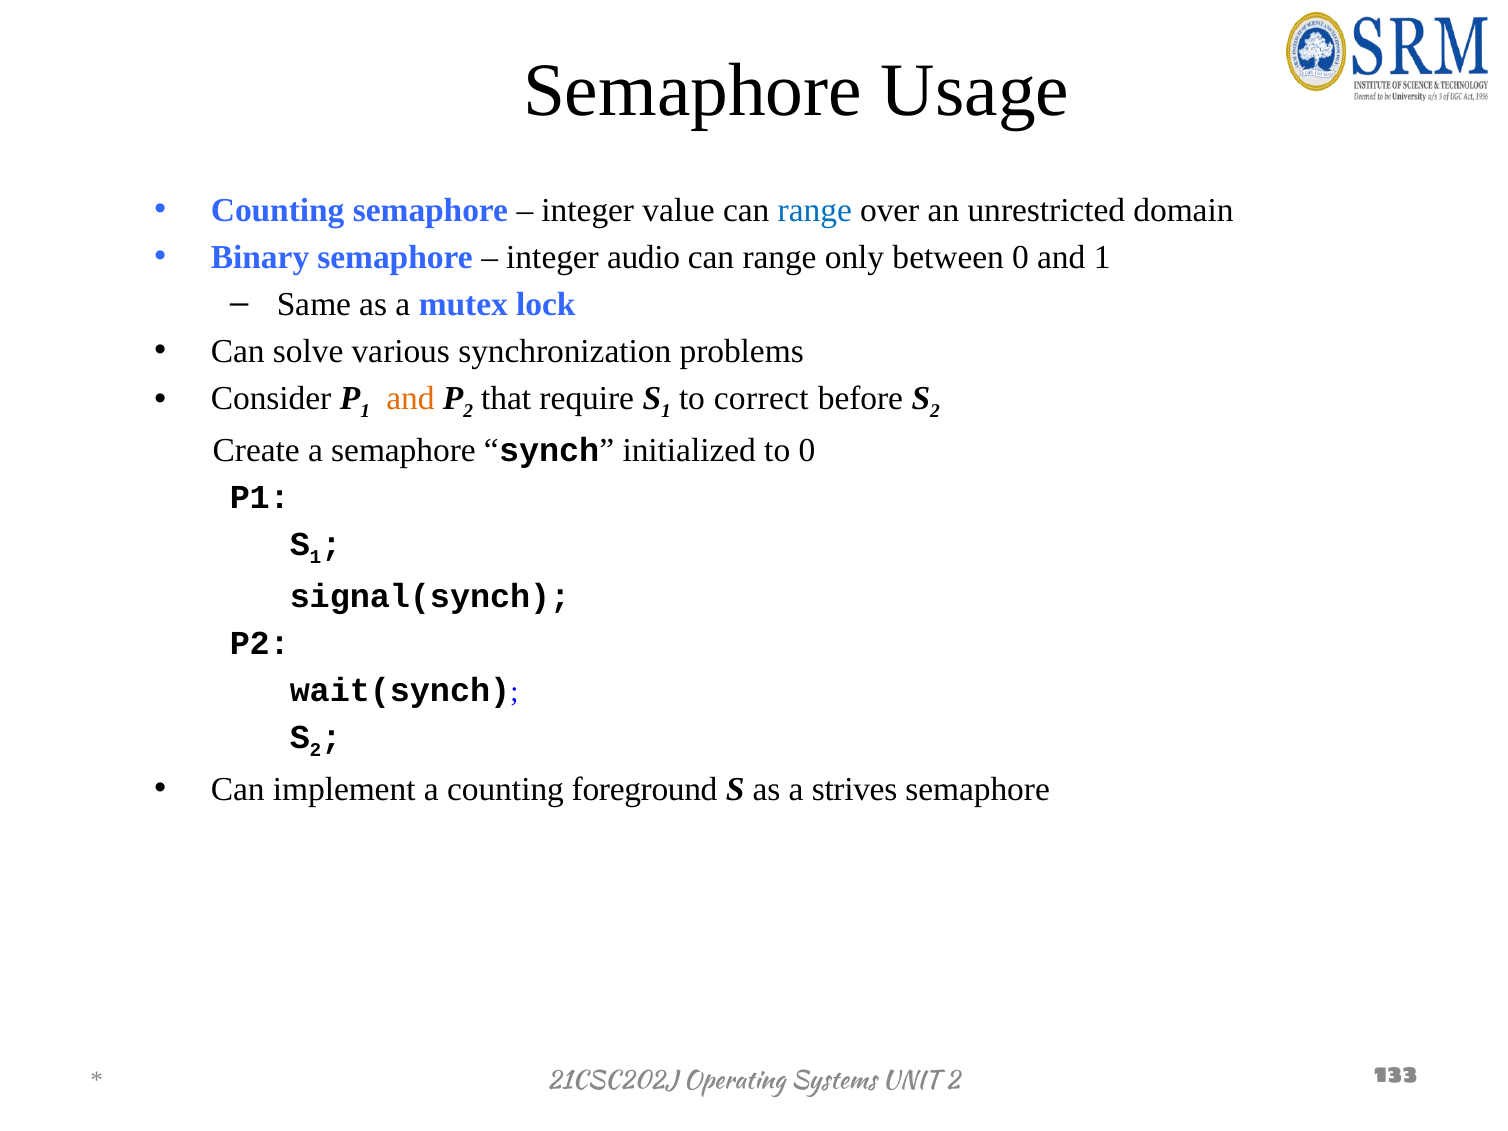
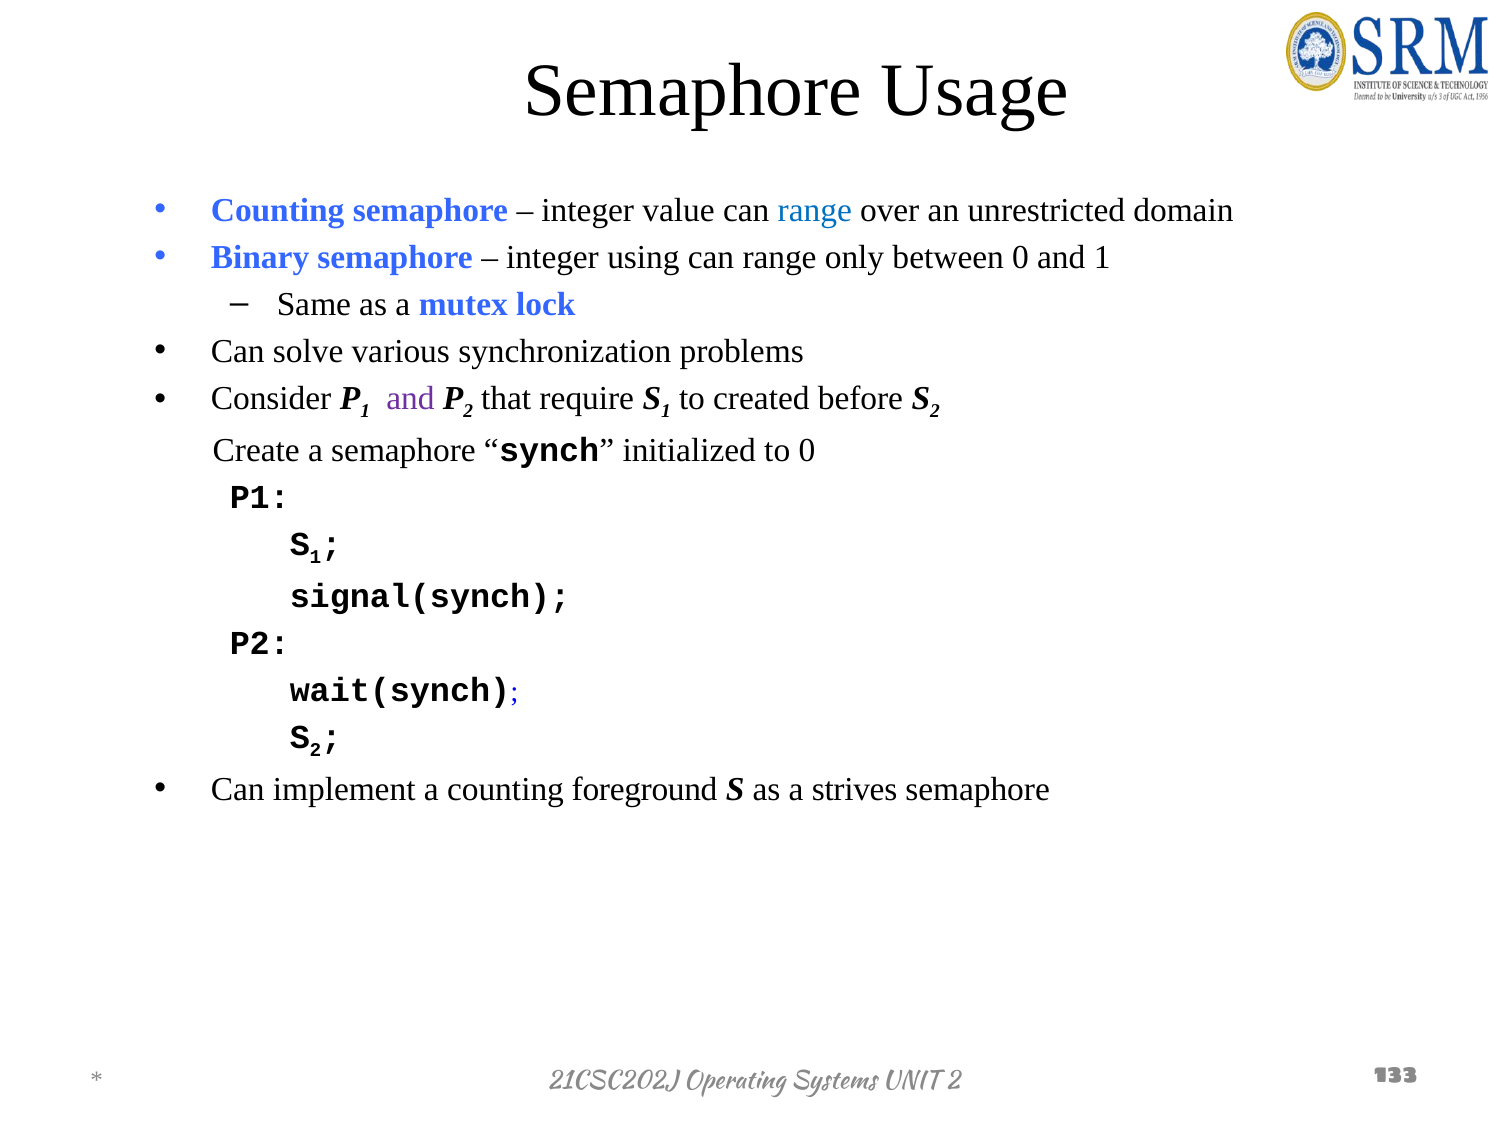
audio: audio -> using
and at (411, 398) colour: orange -> purple
correct: correct -> created
